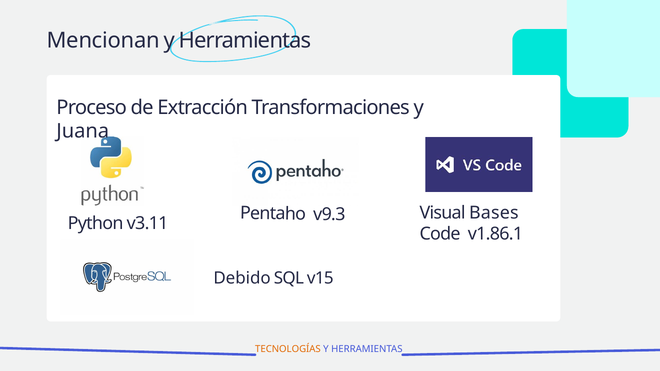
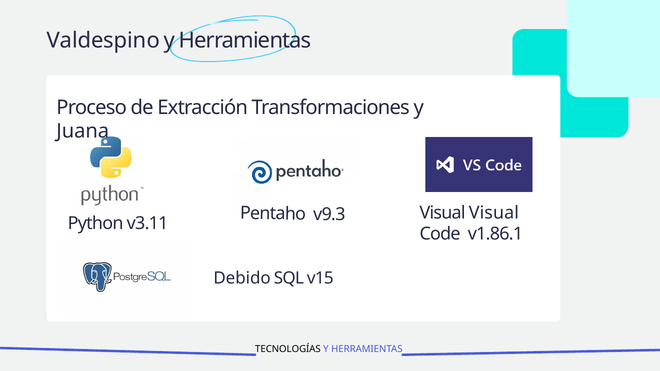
Mencionan: Mencionan -> Valdespino
Visual Bases: Bases -> Visual
TECNOLOGÍAS colour: orange -> black
